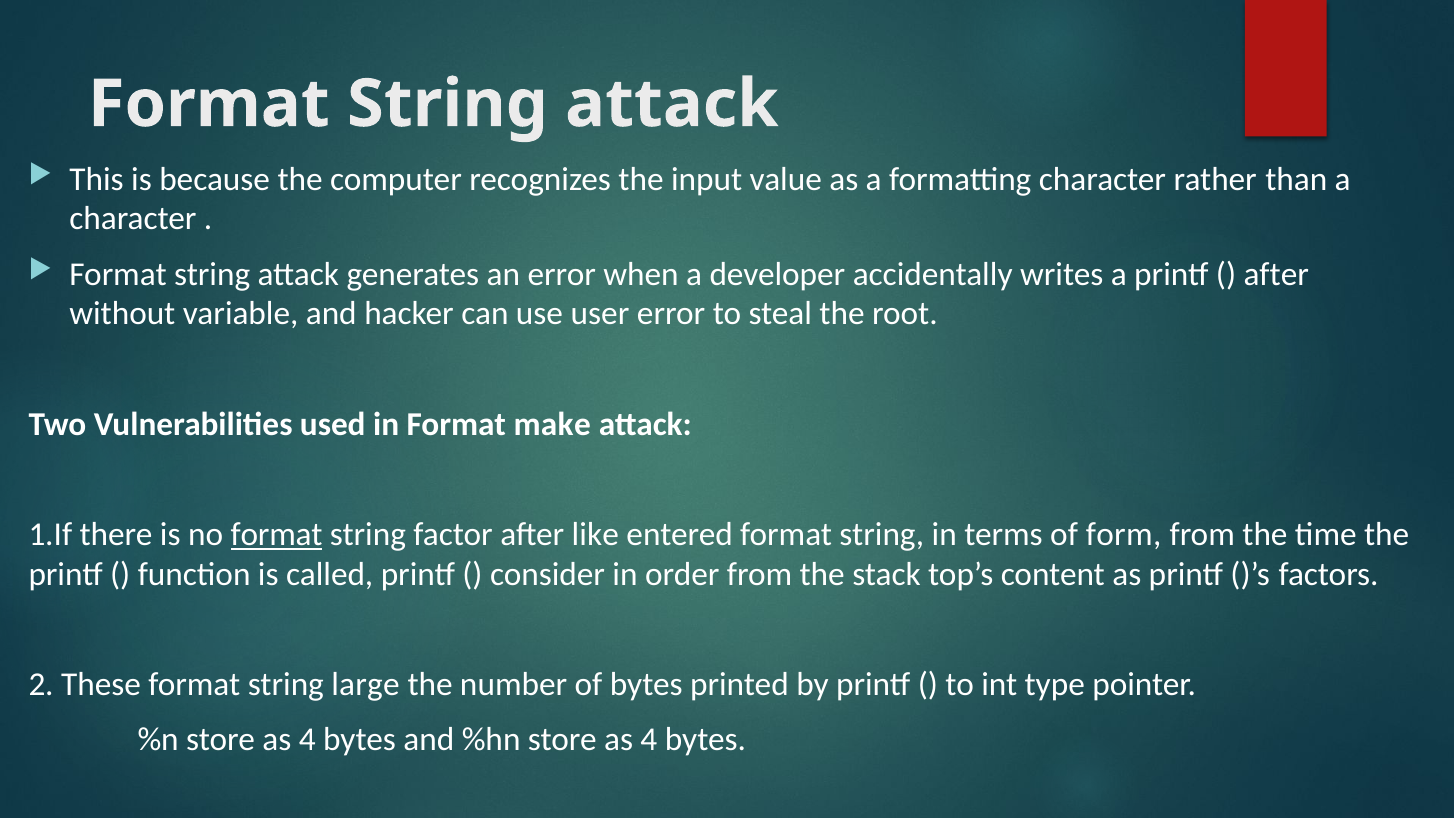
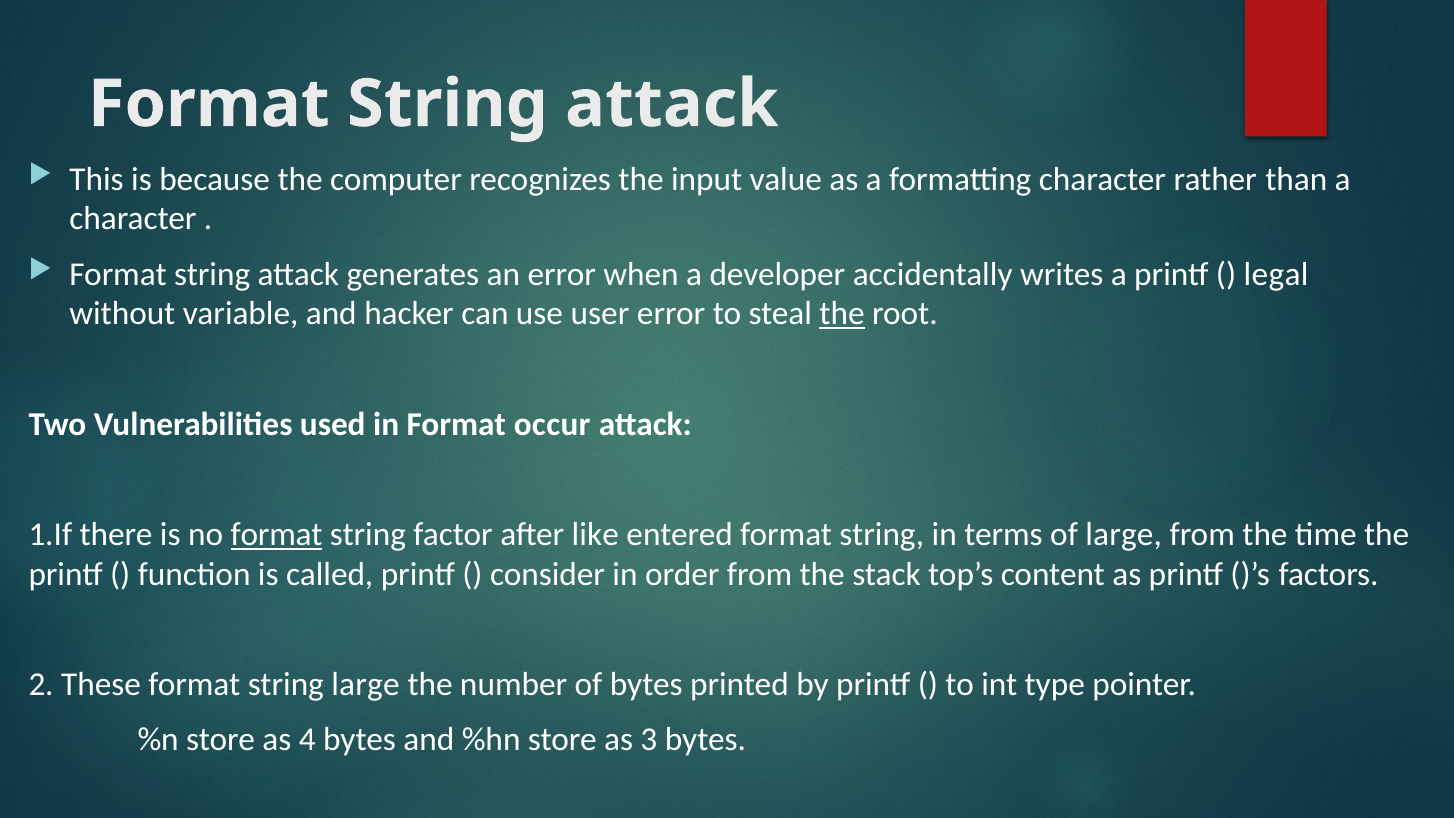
after at (1276, 274): after -> legal
the at (842, 314) underline: none -> present
make: make -> occur
of form: form -> large
%hn store as 4: 4 -> 3
